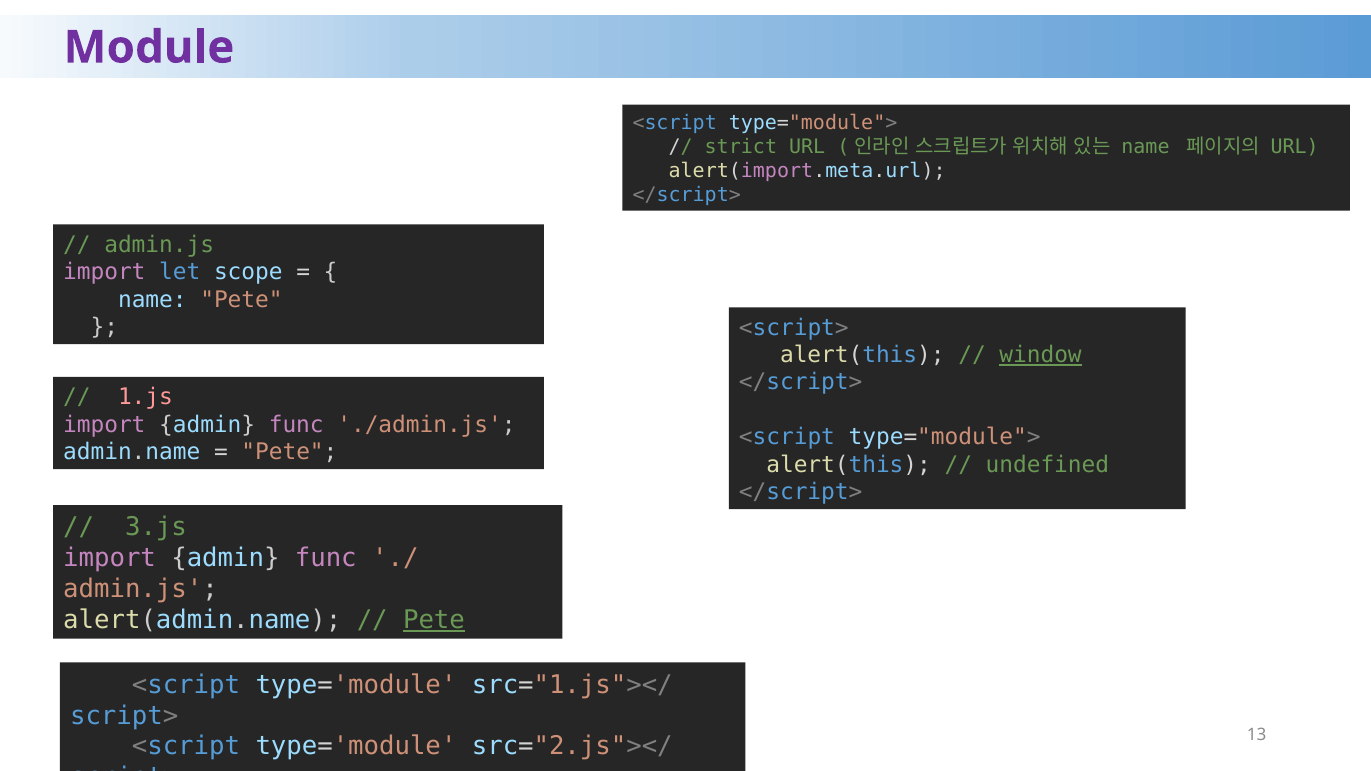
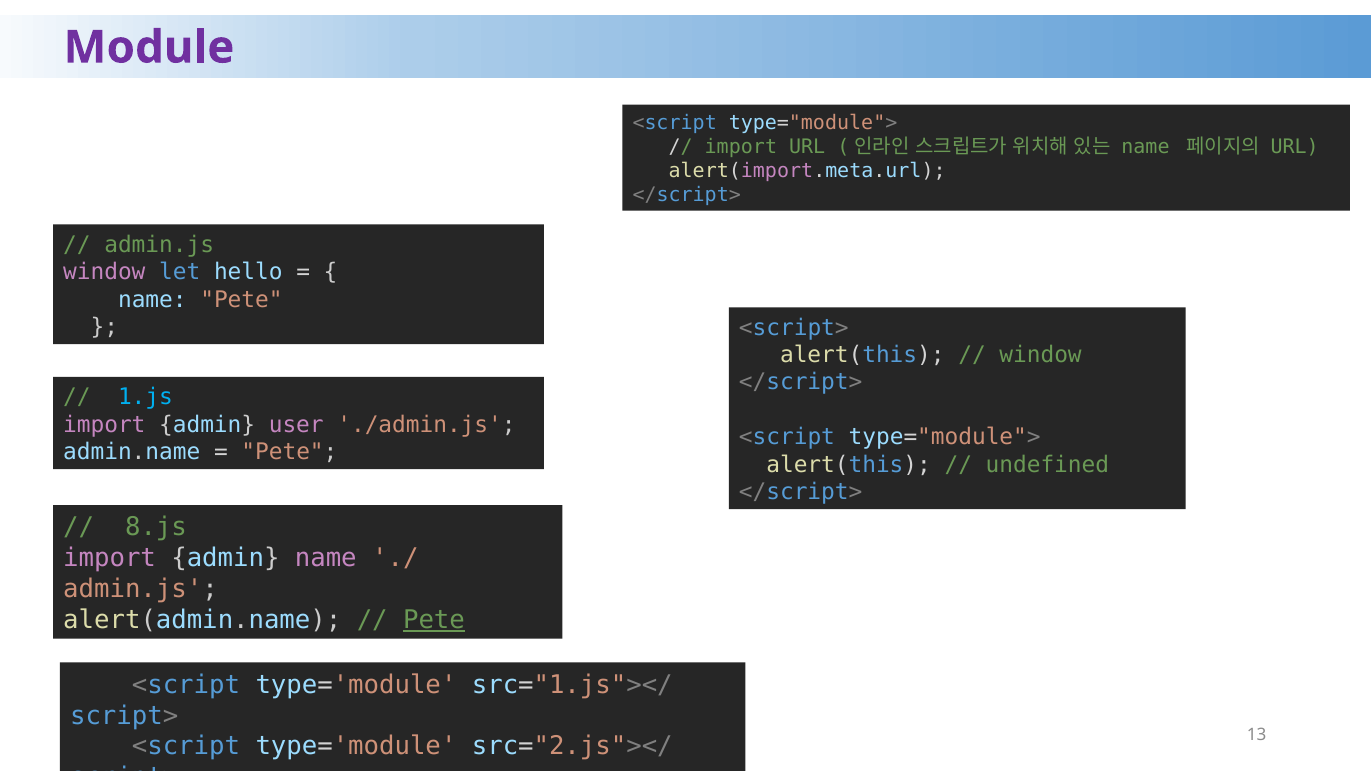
strict at (741, 147): strict -> import
import at (104, 272): import -> window
scope: scope -> hello
window at (1041, 355) underline: present -> none
1.js colour: pink -> light blue
func at (296, 425): func -> user
3.js: 3.js -> 8.js
func at (326, 558): func -> name
